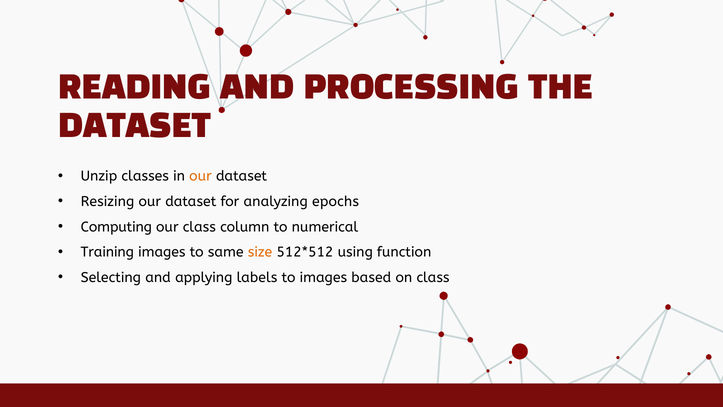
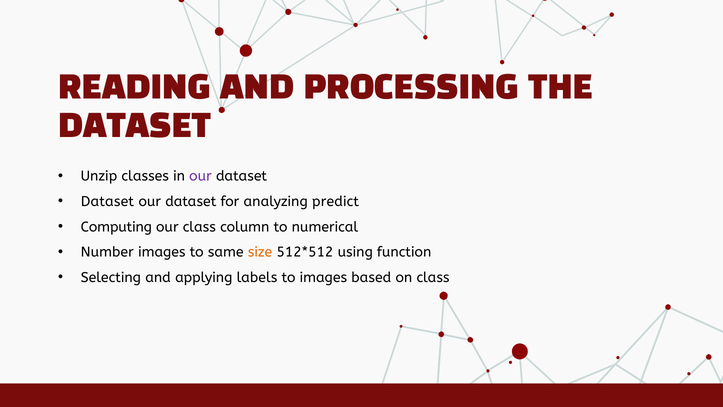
our at (200, 176) colour: orange -> purple
Resizing at (107, 201): Resizing -> Dataset
epochs: epochs -> predict
Training: Training -> Number
